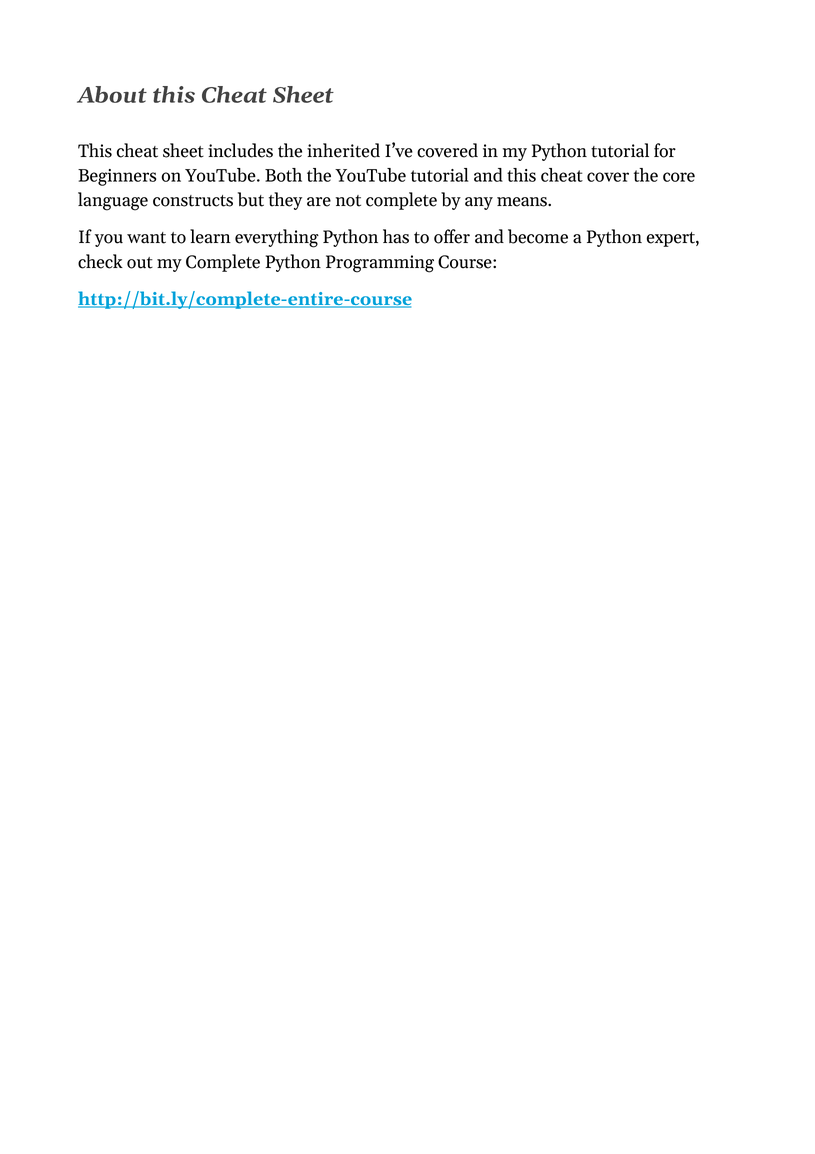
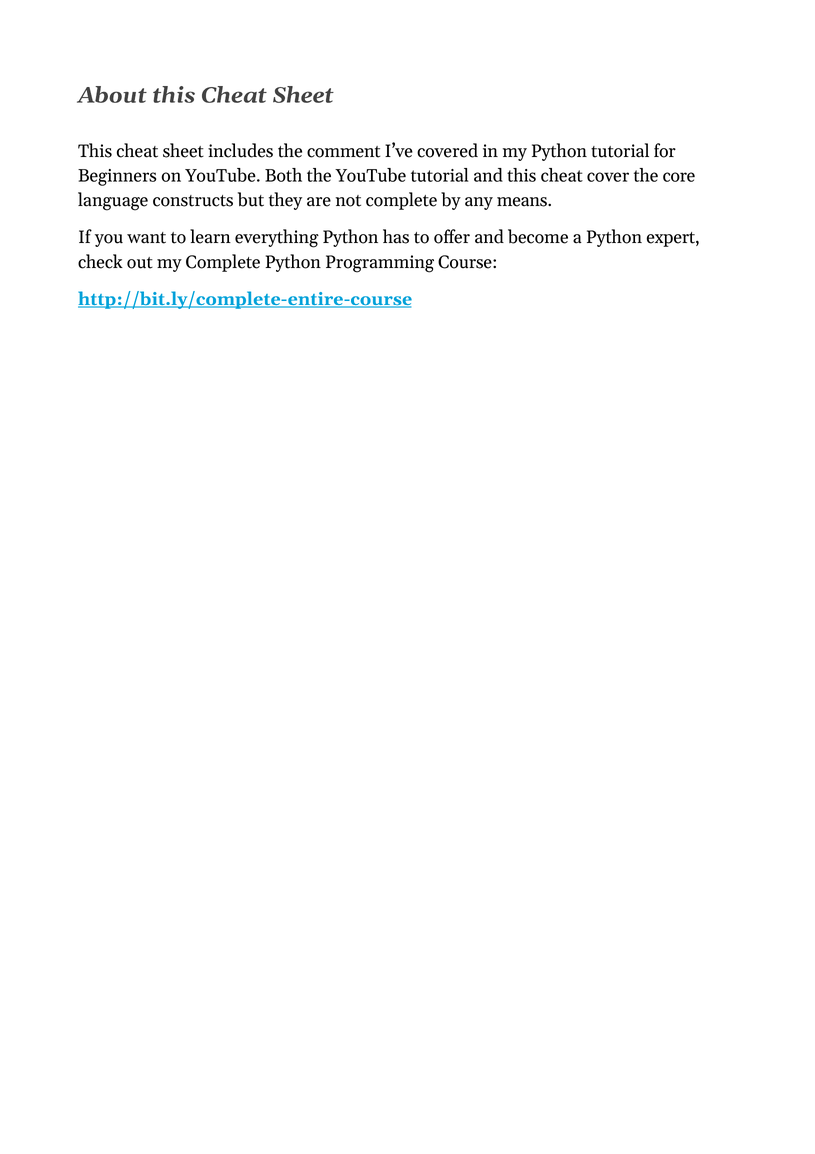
inherited: inherited -> comment
